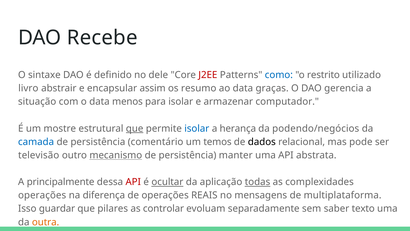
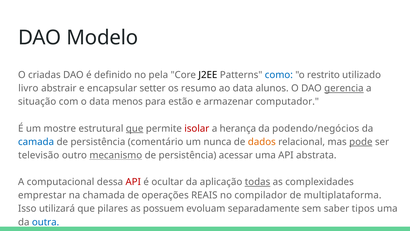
Recebe: Recebe -> Modelo
sintaxe: sintaxe -> criadas
dele: dele -> pela
J2EE colour: red -> black
assim: assim -> setter
graças: graças -> alunos
gerencia underline: none -> present
para isolar: isolar -> estão
isolar at (197, 128) colour: blue -> red
temos: temos -> nunca
dados colour: black -> orange
pode underline: none -> present
manter: manter -> acessar
principalmente: principalmente -> computacional
ocultar underline: present -> none
operações at (42, 195): operações -> emprestar
diferença: diferença -> chamada
mensagens: mensagens -> compilador
guardar: guardar -> utilizará
controlar: controlar -> possuem
texto: texto -> tipos
outra colour: orange -> blue
